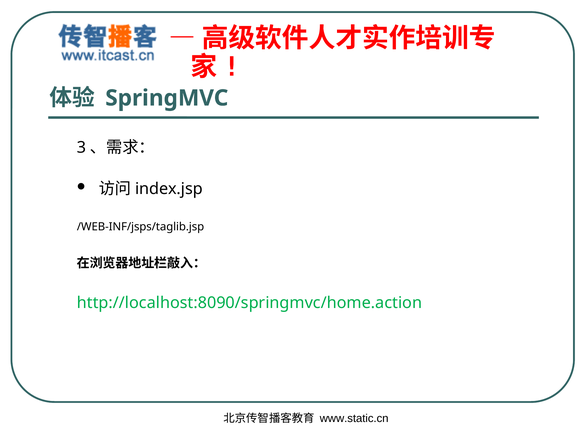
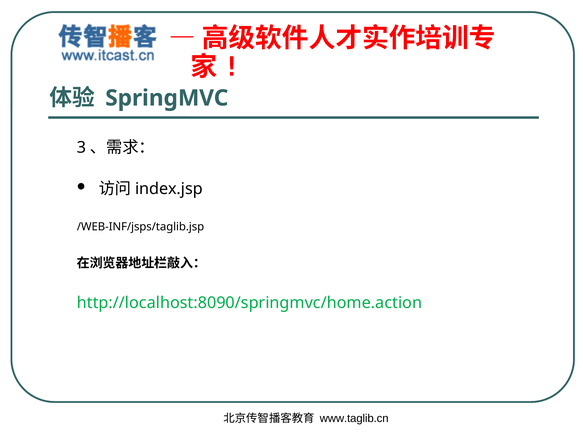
www.static.cn: www.static.cn -> www.taglib.cn
